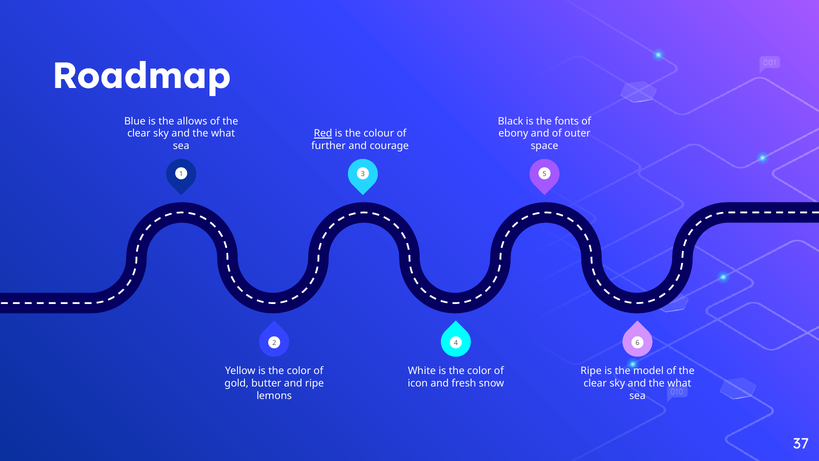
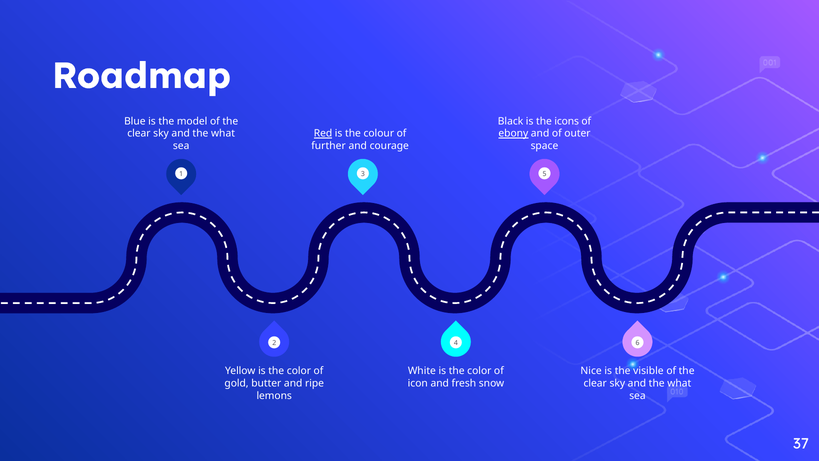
allows: allows -> model
fonts: fonts -> icons
ebony underline: none -> present
Ripe at (591, 371): Ripe -> Nice
model: model -> visible
